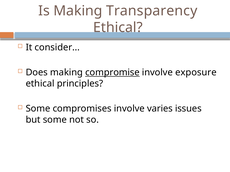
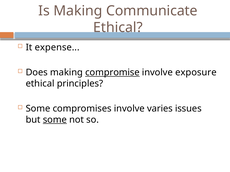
Transparency: Transparency -> Communicate
consider: consider -> expense
some at (55, 120) underline: none -> present
